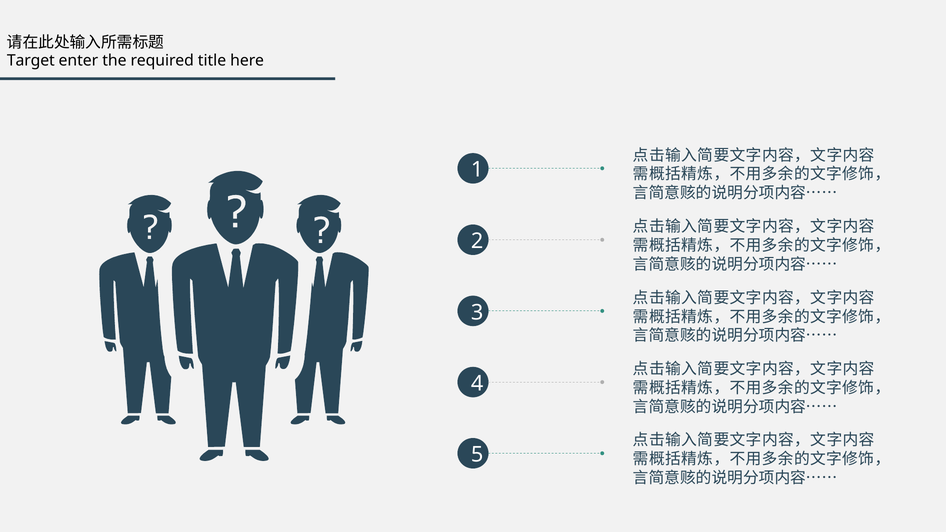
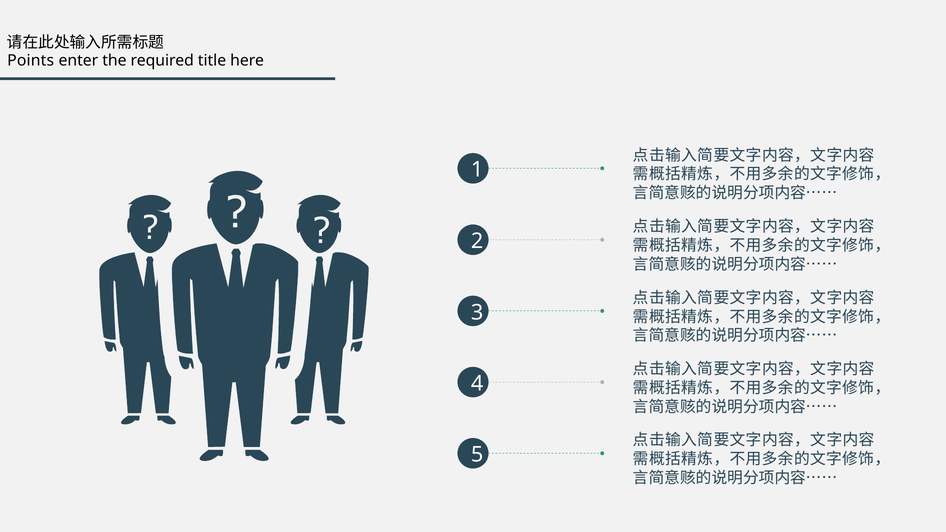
Target: Target -> Points
